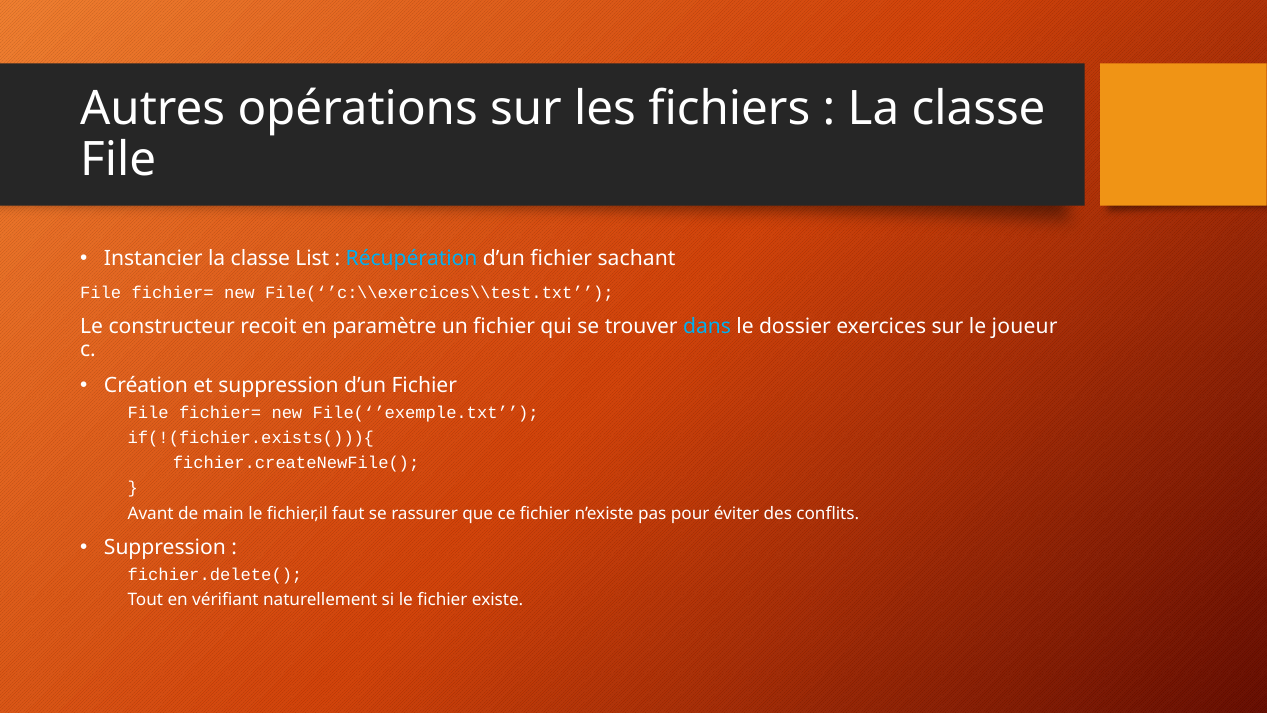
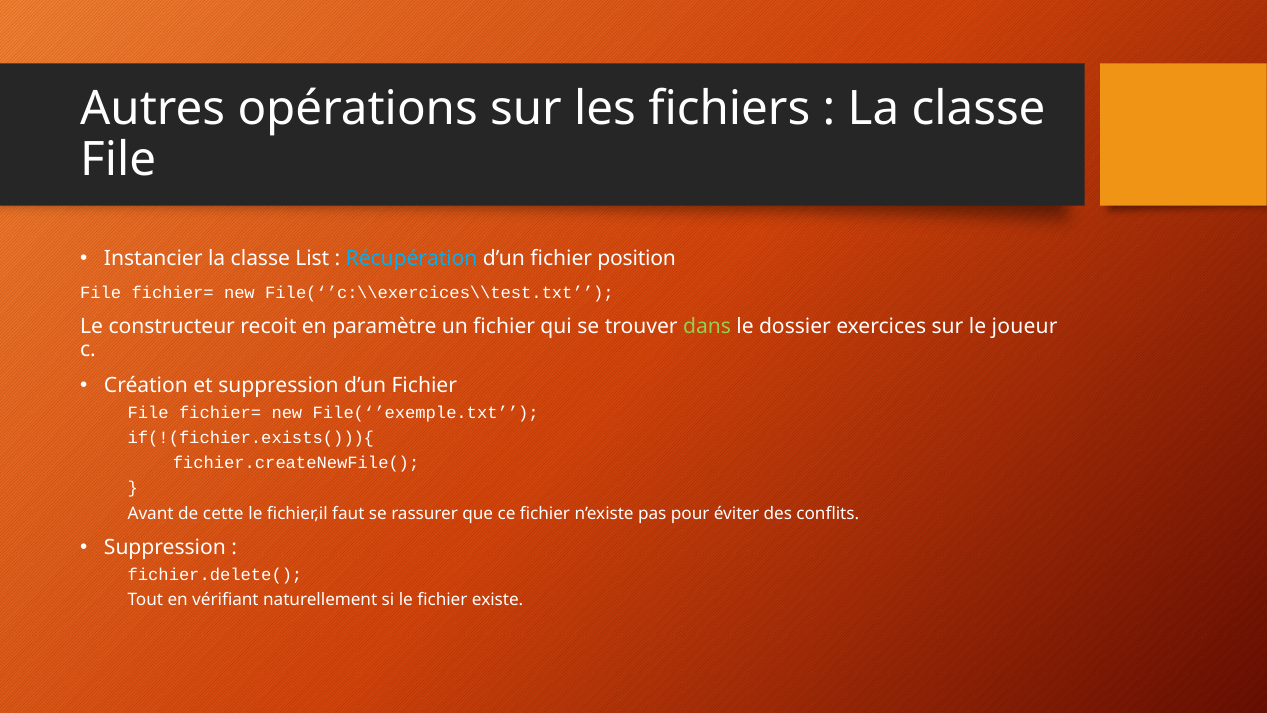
sachant: sachant -> position
dans colour: light blue -> light green
main: main -> cette
